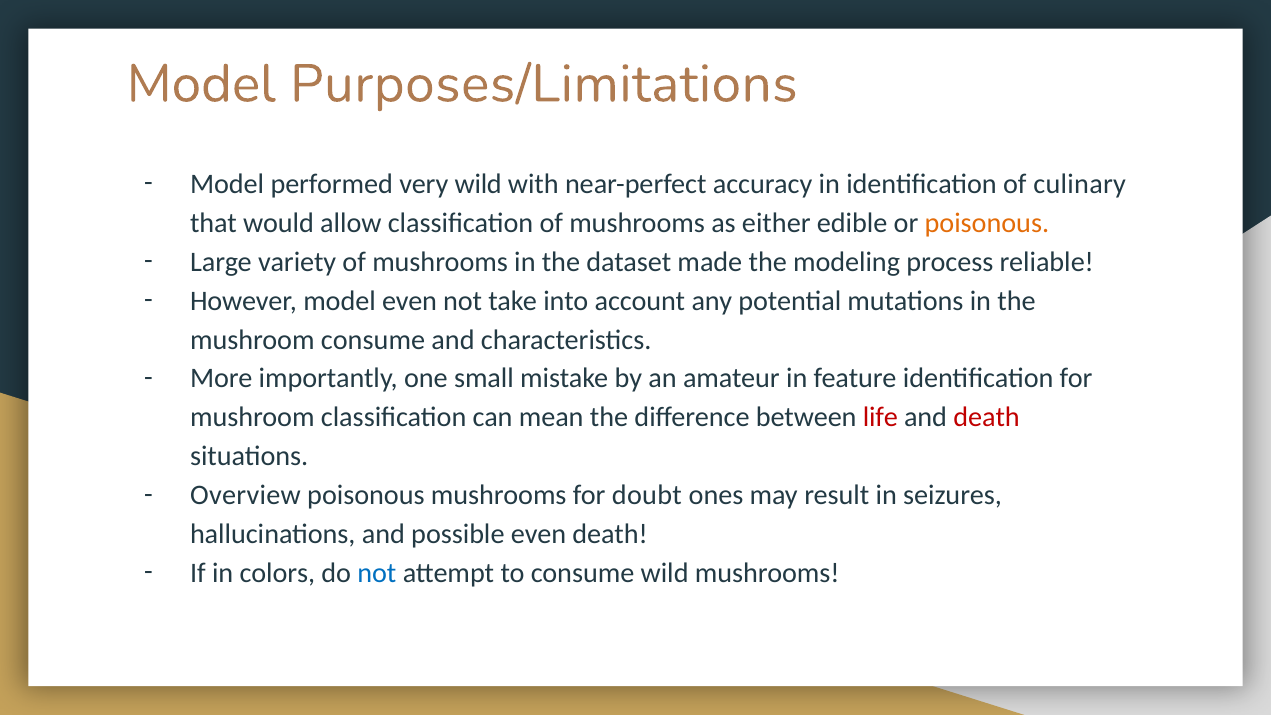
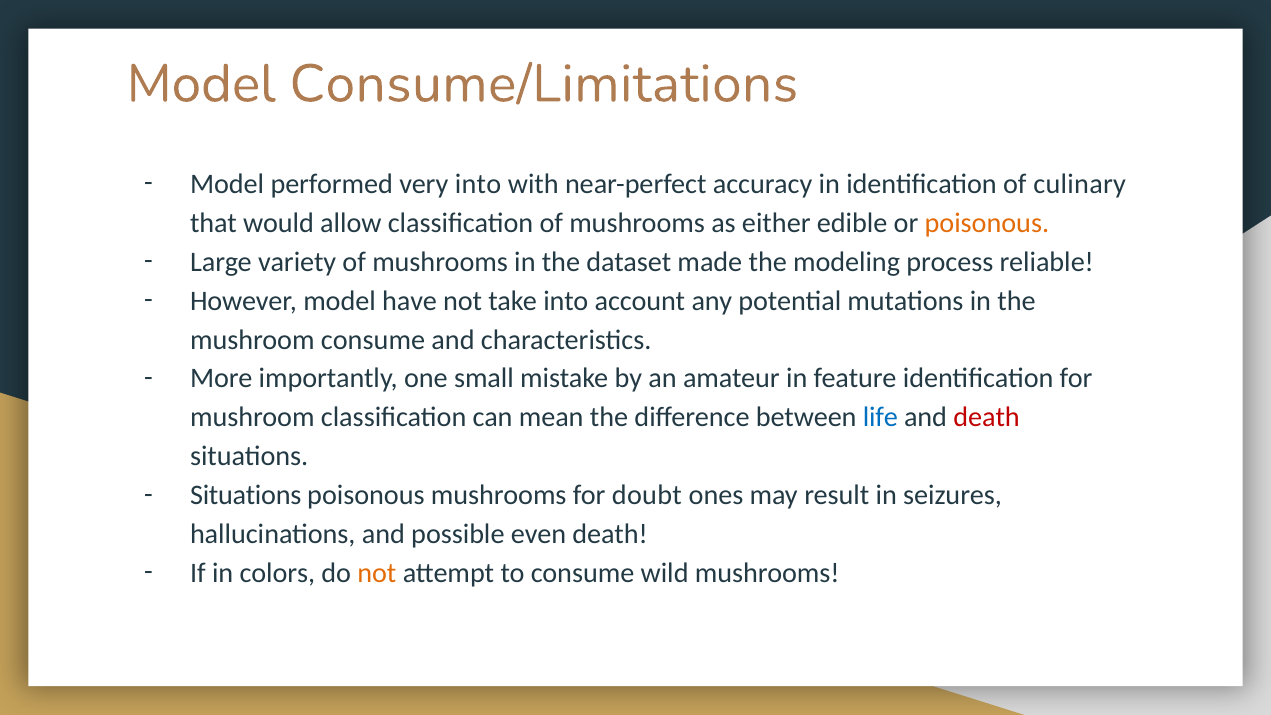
Purposes/Limitations: Purposes/Limitations -> Consume/Limitations
very wild: wild -> into
model even: even -> have
life colour: red -> blue
Overview at (245, 495): Overview -> Situations
not at (377, 573) colour: blue -> orange
